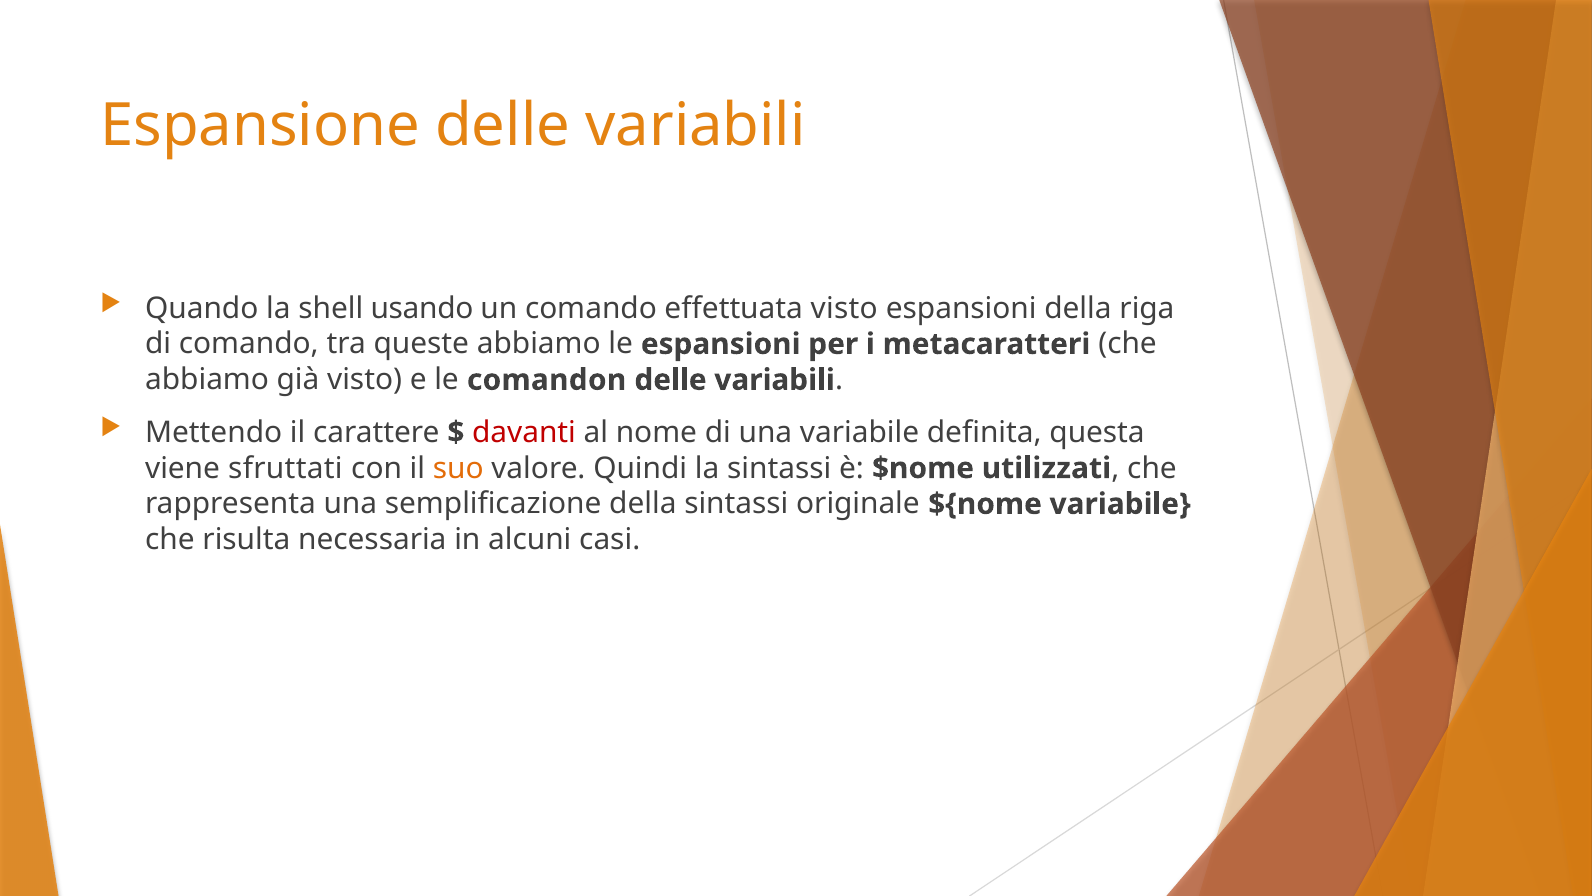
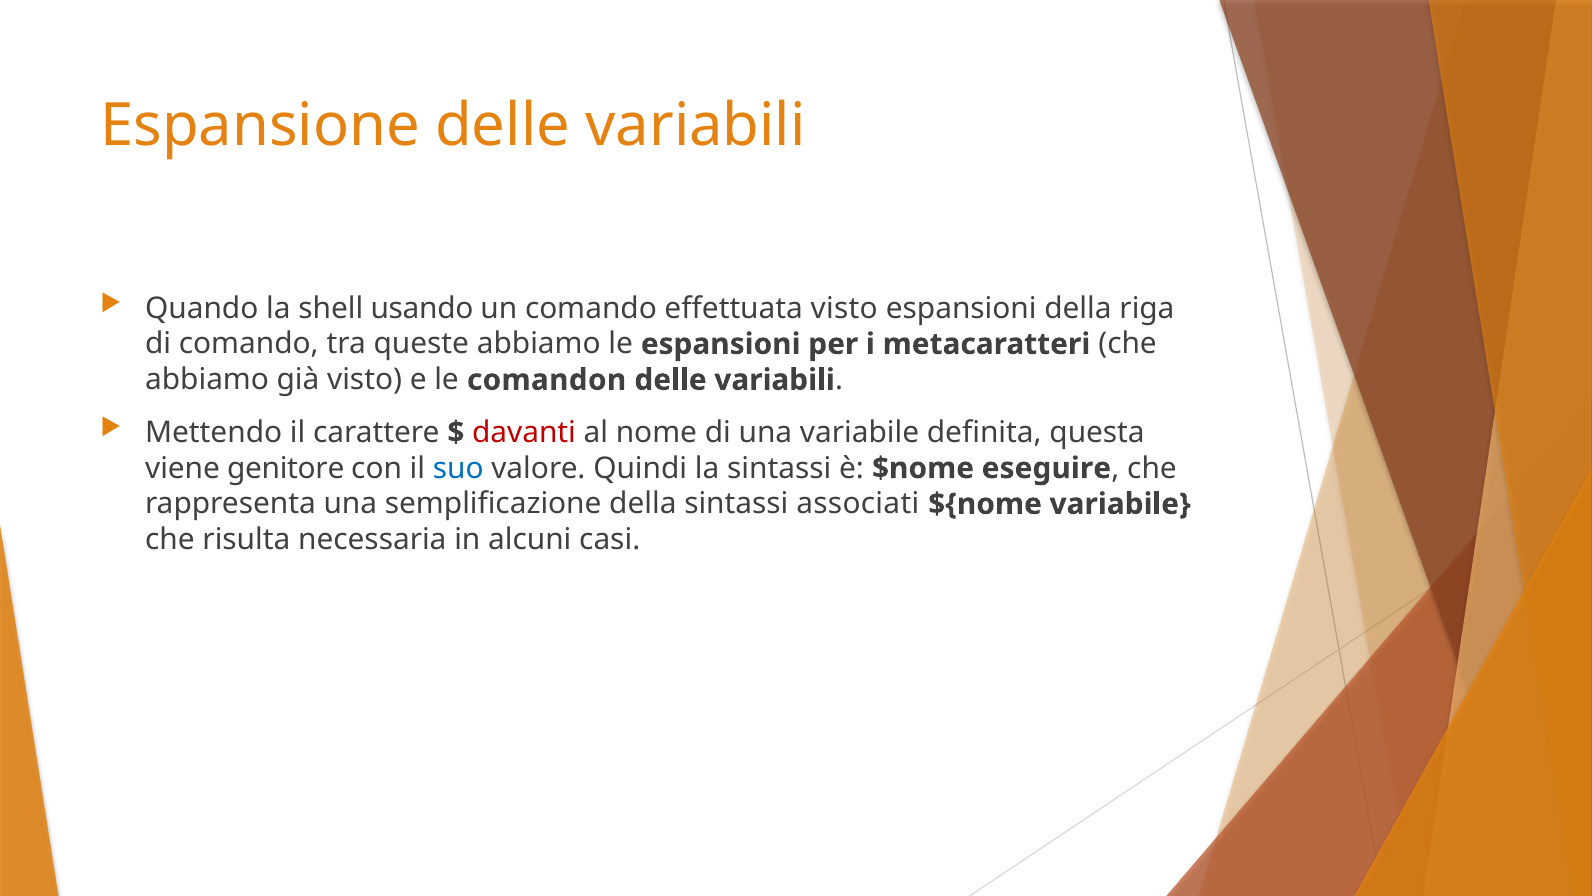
sfruttati: sfruttati -> genitore
suo colour: orange -> blue
utilizzati: utilizzati -> eseguire
originale: originale -> associati
